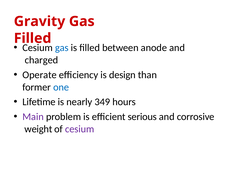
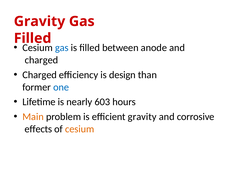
Operate at (40, 75): Operate -> Charged
349: 349 -> 603
Main colour: purple -> orange
efficient serious: serious -> gravity
weight: weight -> effects
cesium at (80, 129) colour: purple -> orange
